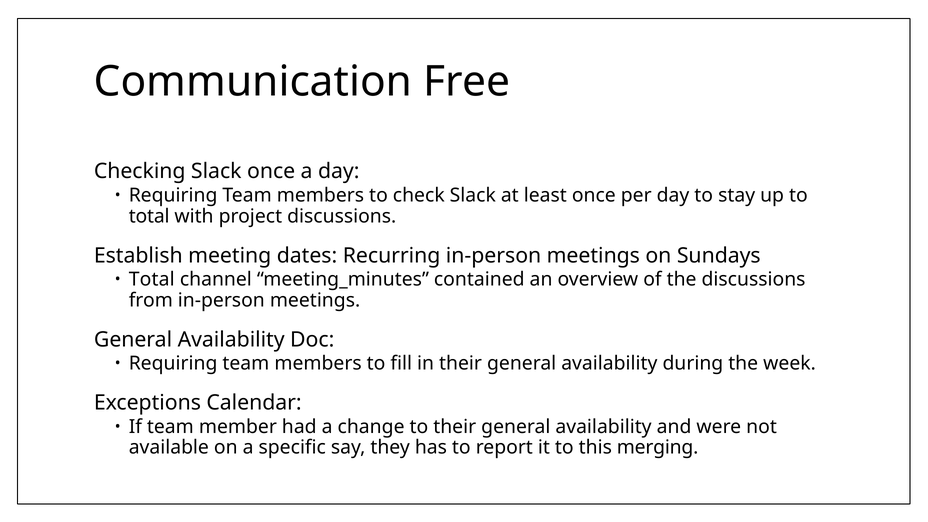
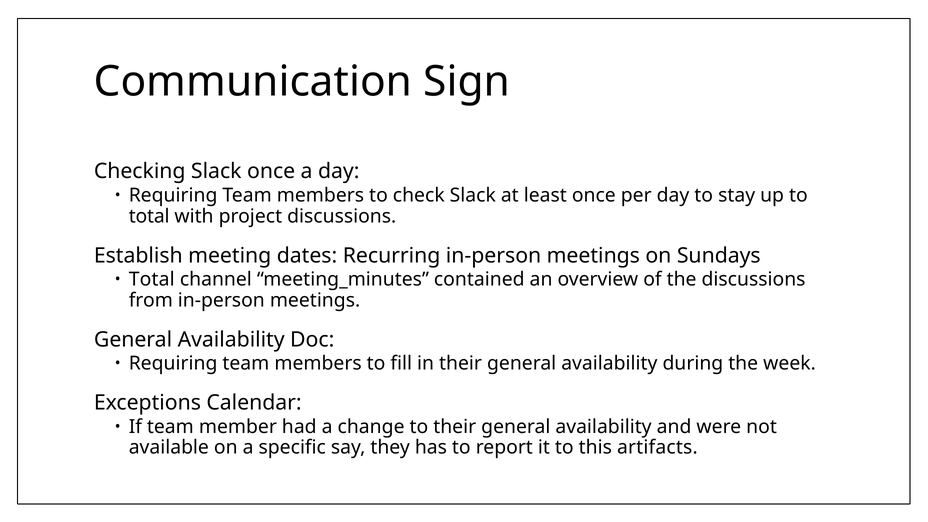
Free: Free -> Sign
merging: merging -> artifacts
